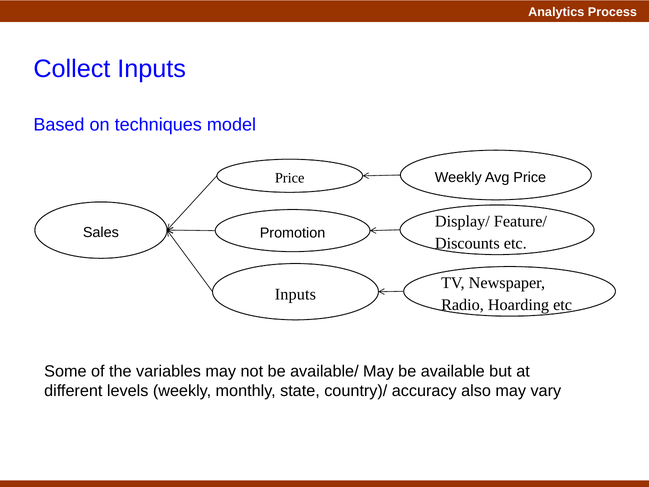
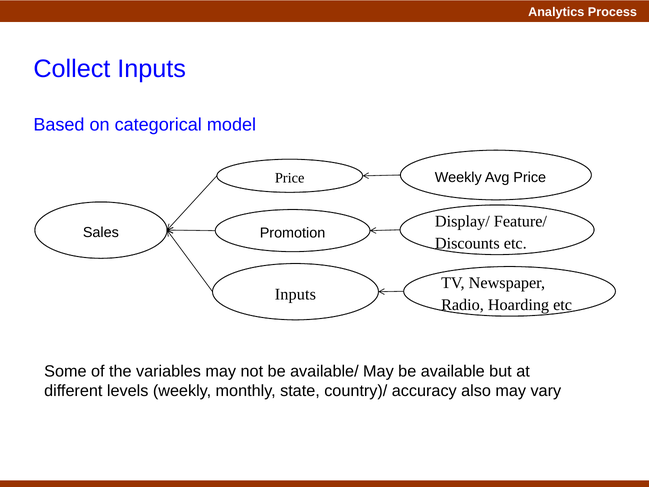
techniques: techniques -> categorical
